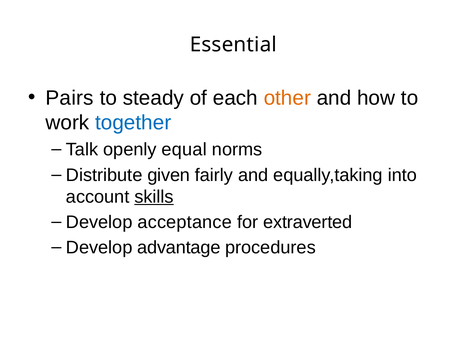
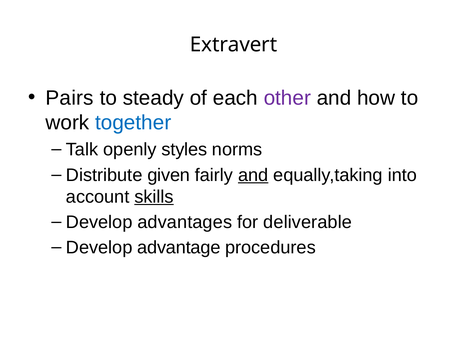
Essential: Essential -> Extravert
other colour: orange -> purple
equal: equal -> styles
and at (253, 175) underline: none -> present
acceptance: acceptance -> advantages
extraverted: extraverted -> deliverable
